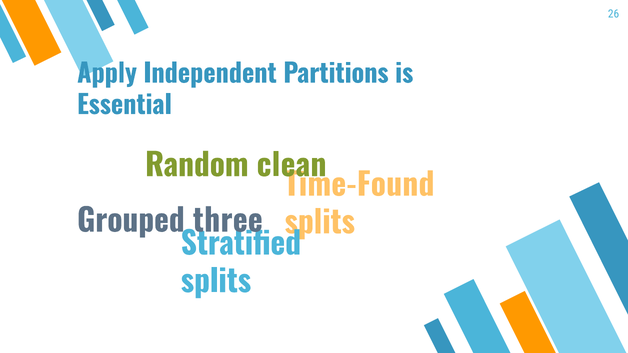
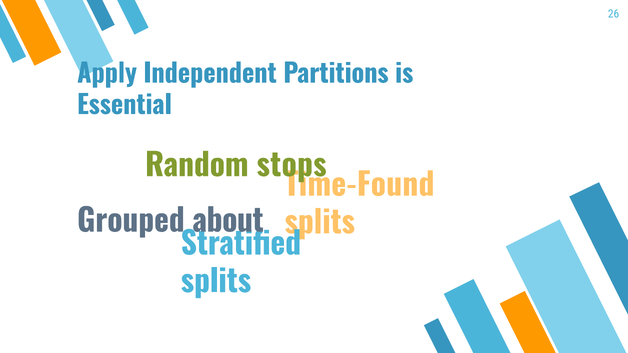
clean: clean -> stops
three: three -> about
